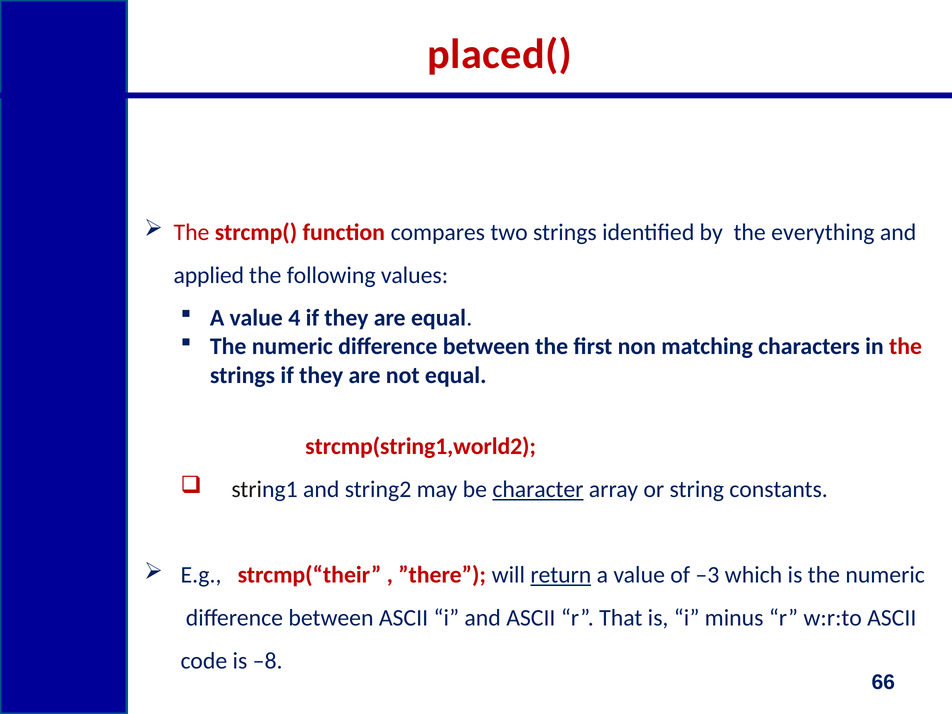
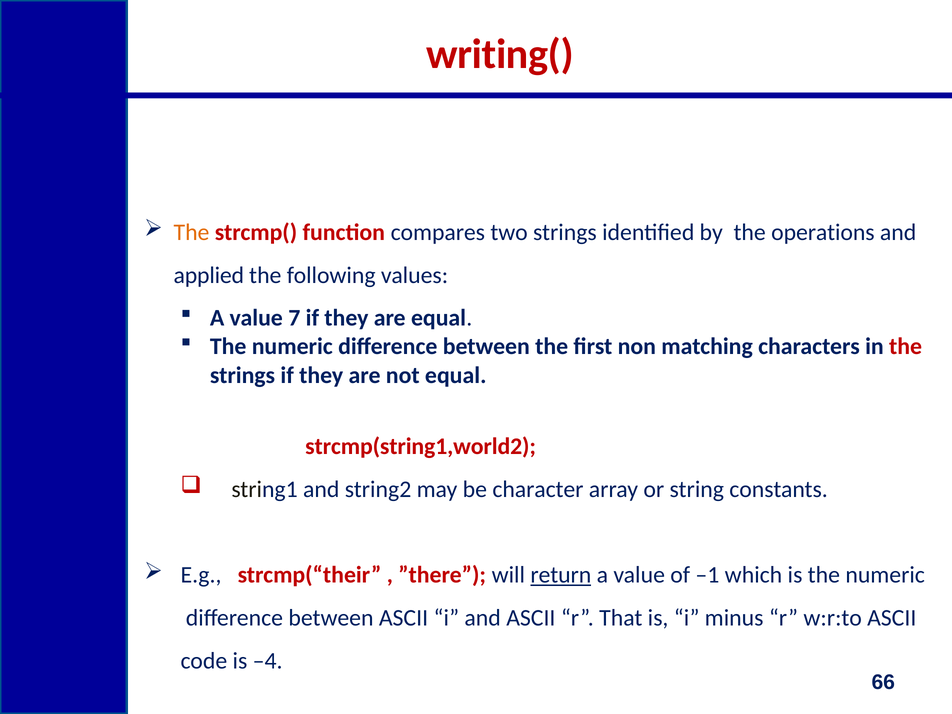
placed(: placed( -> writing(
The at (192, 232) colour: red -> orange
everything: everything -> operations
4: 4 -> 7
character underline: present -> none
–3: –3 -> –1
–8: –8 -> –4
